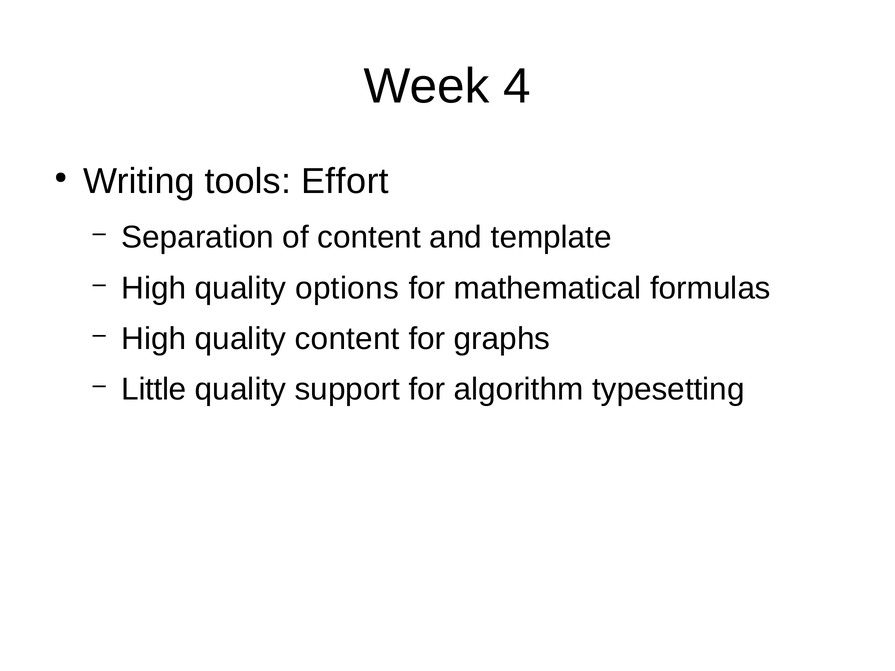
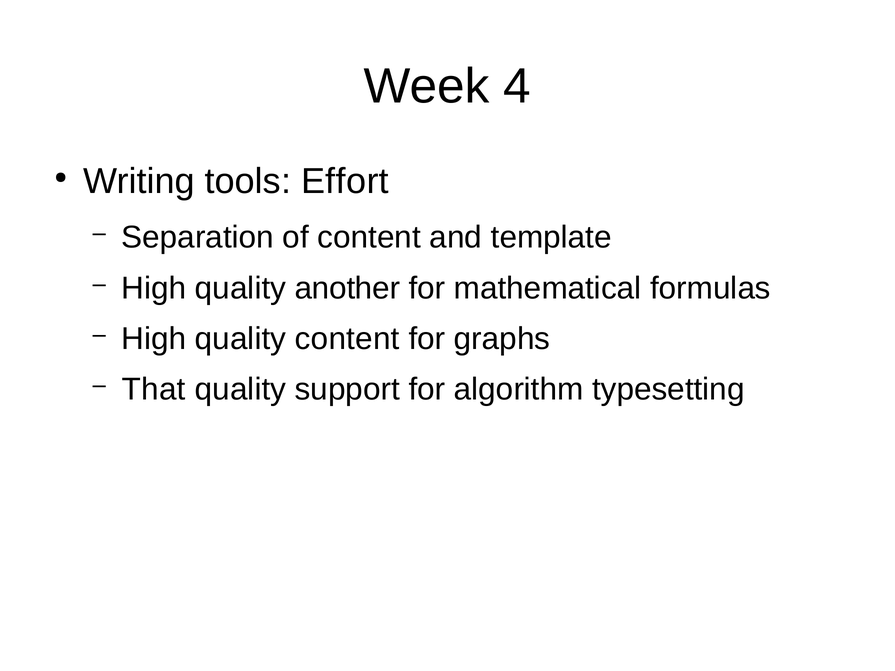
options: options -> another
Little: Little -> That
